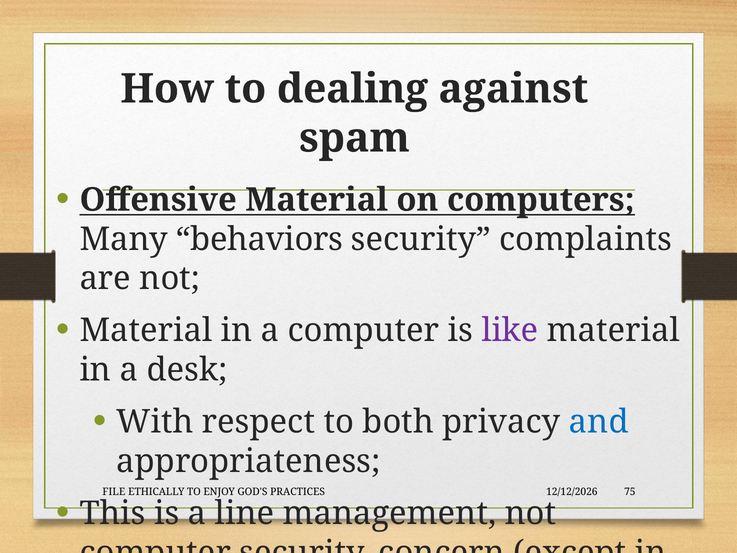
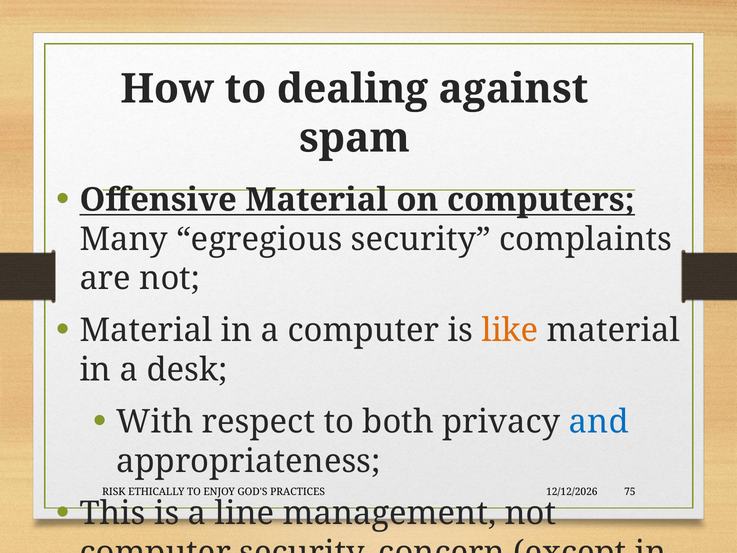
Many behaviors: behaviors -> egregious
like colour: purple -> orange
FILE: FILE -> RISK
